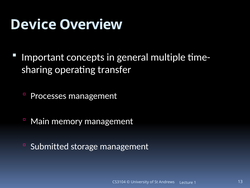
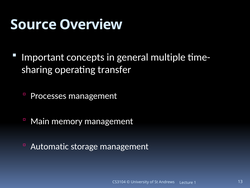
Device: Device -> Source
Submitted: Submitted -> Automatic
